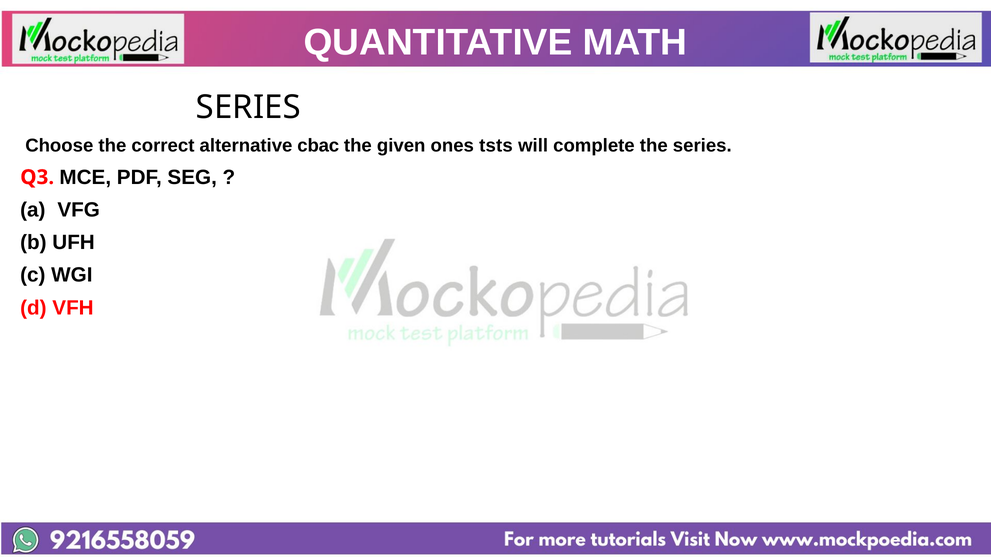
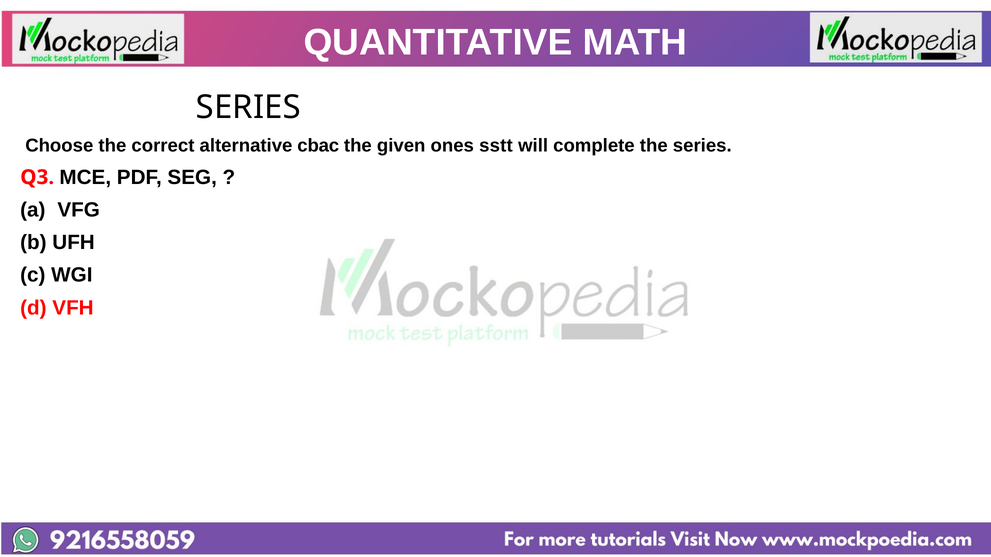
tsts: tsts -> sstt
